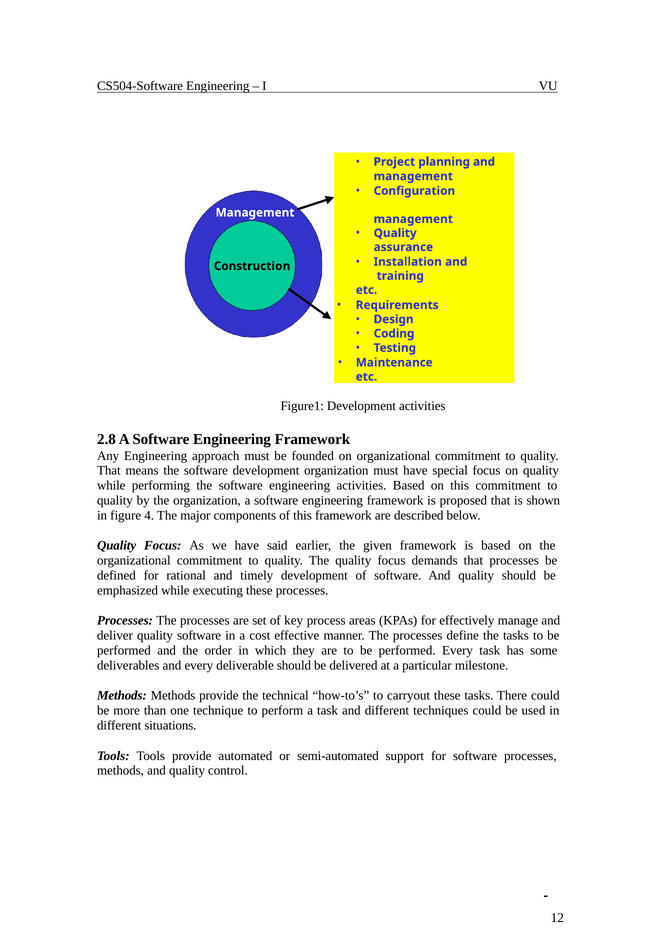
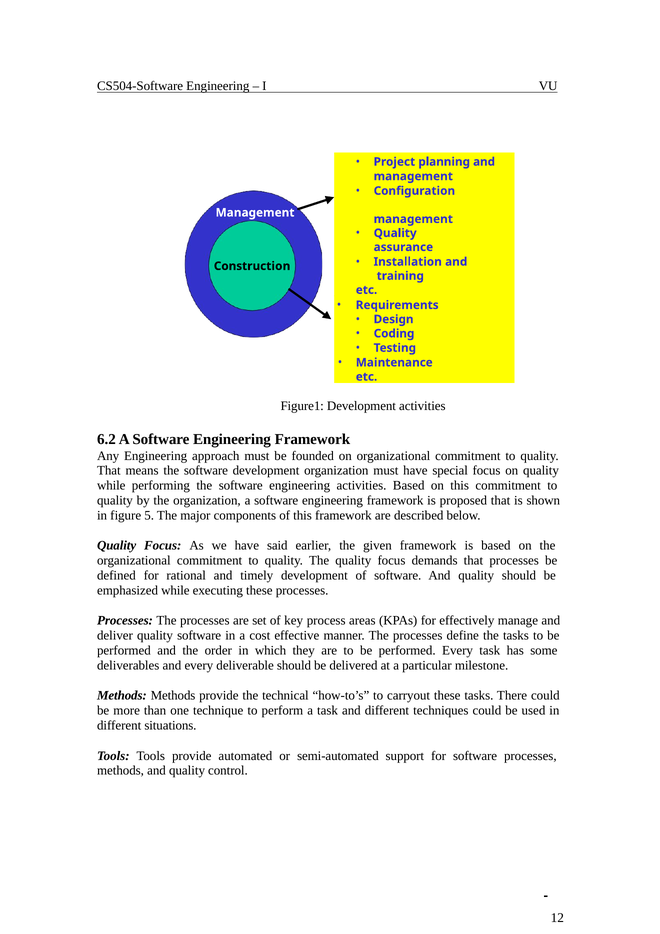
2.8: 2.8 -> 6.2
4: 4 -> 5
